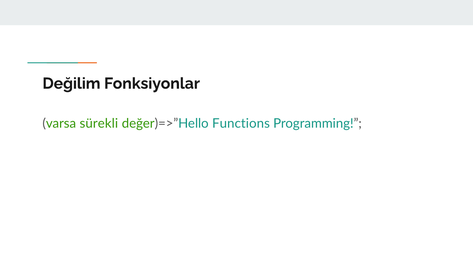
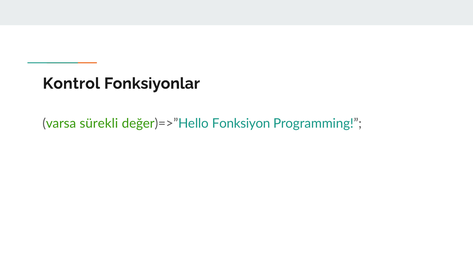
Değilim: Değilim -> Kontrol
Functions: Functions -> Fonksiyon
